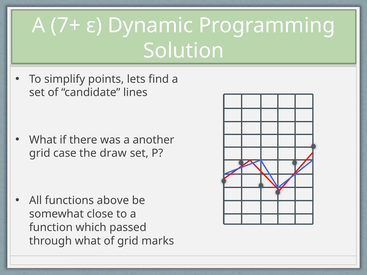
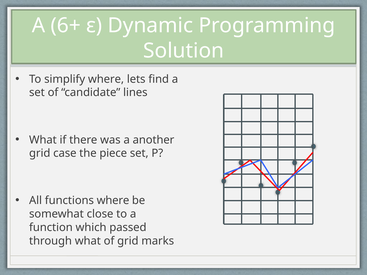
7+: 7+ -> 6+
simplify points: points -> where
draw: draw -> piece
functions above: above -> where
